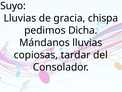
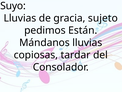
chispa: chispa -> sujeto
Dicha: Dicha -> Están
